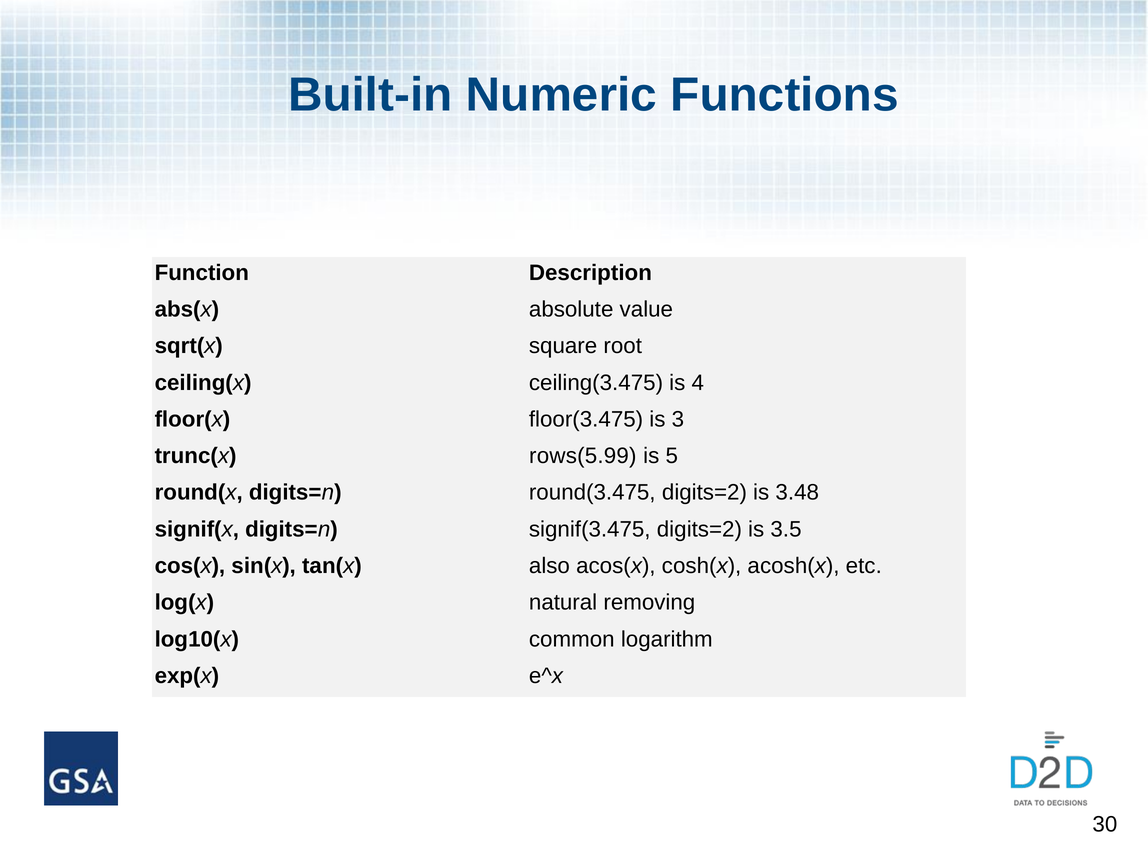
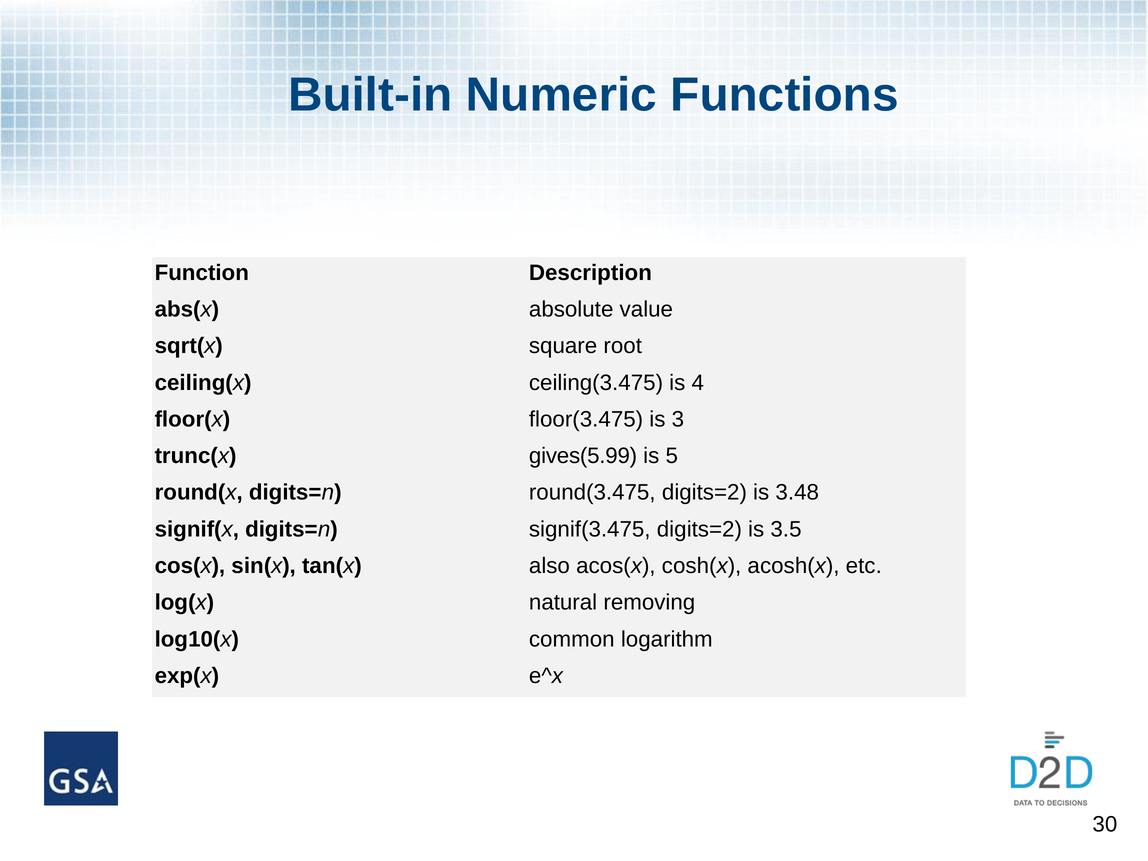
rows(5.99: rows(5.99 -> gives(5.99
